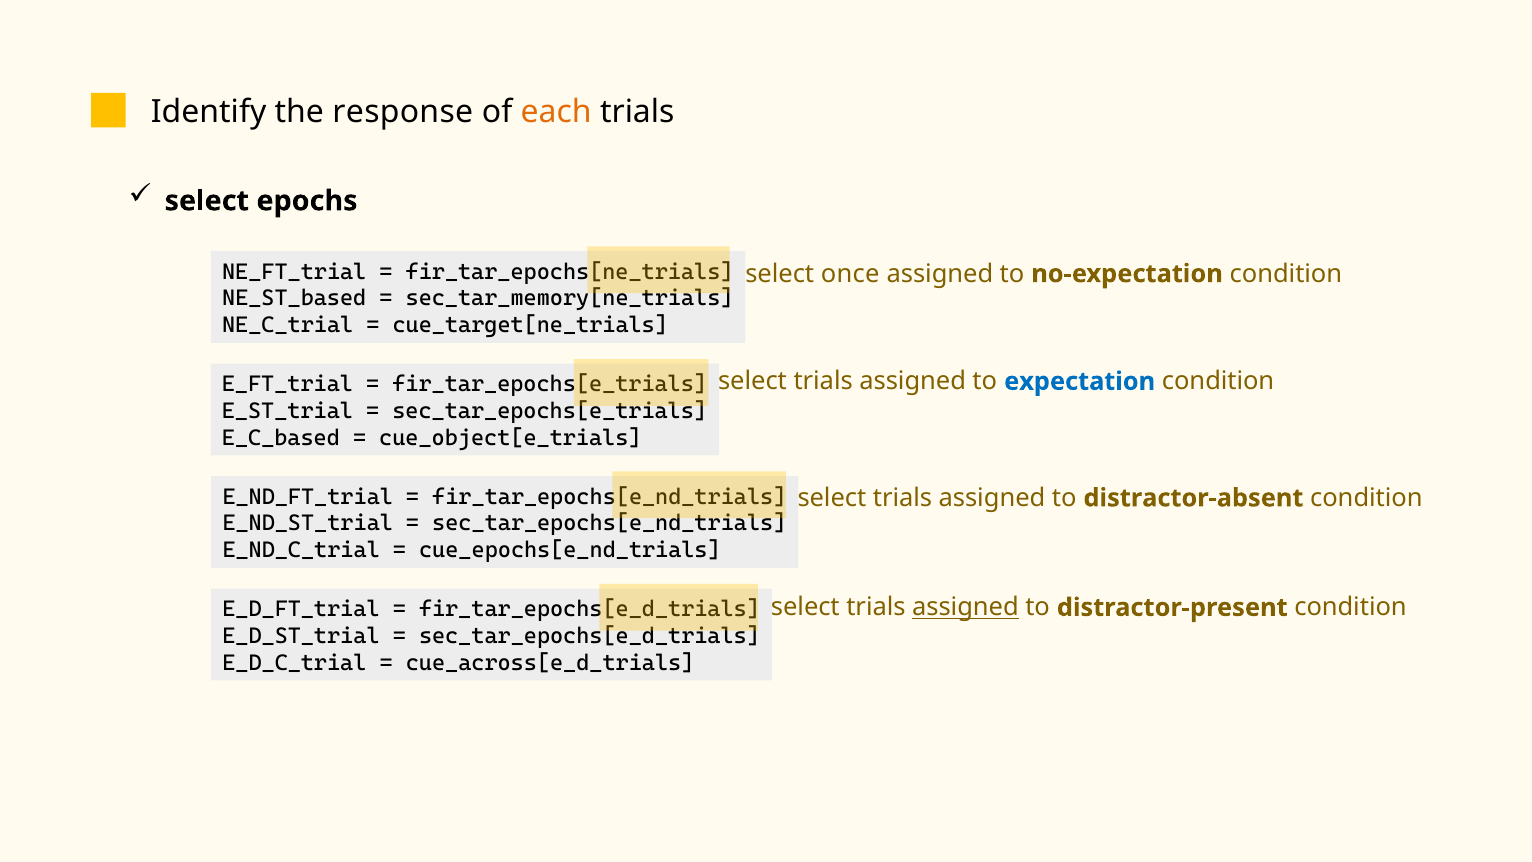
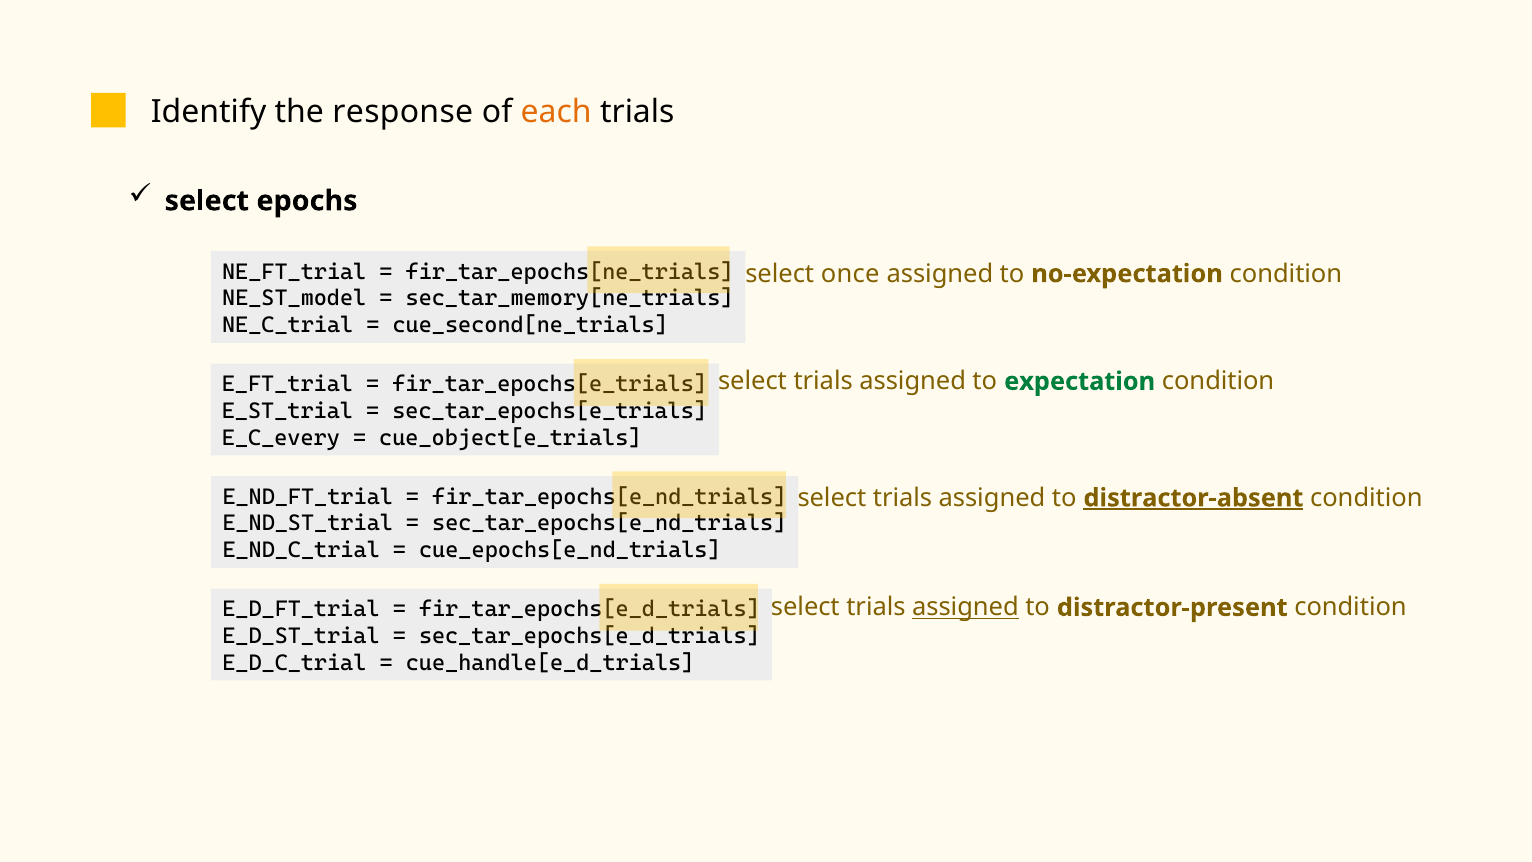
NE_ST_based: NE_ST_based -> NE_ST_model
cue_target[ne_trials: cue_target[ne_trials -> cue_second[ne_trials
expectation colour: blue -> green
E_C_based: E_C_based -> E_C_every
distractor-absent underline: none -> present
cue_across[e_d_trials: cue_across[e_d_trials -> cue_handle[e_d_trials
